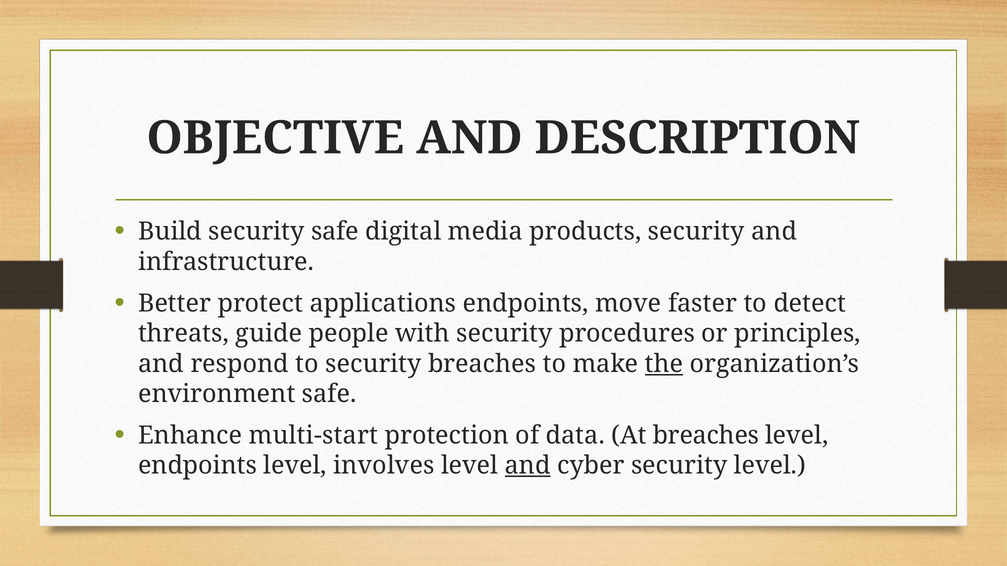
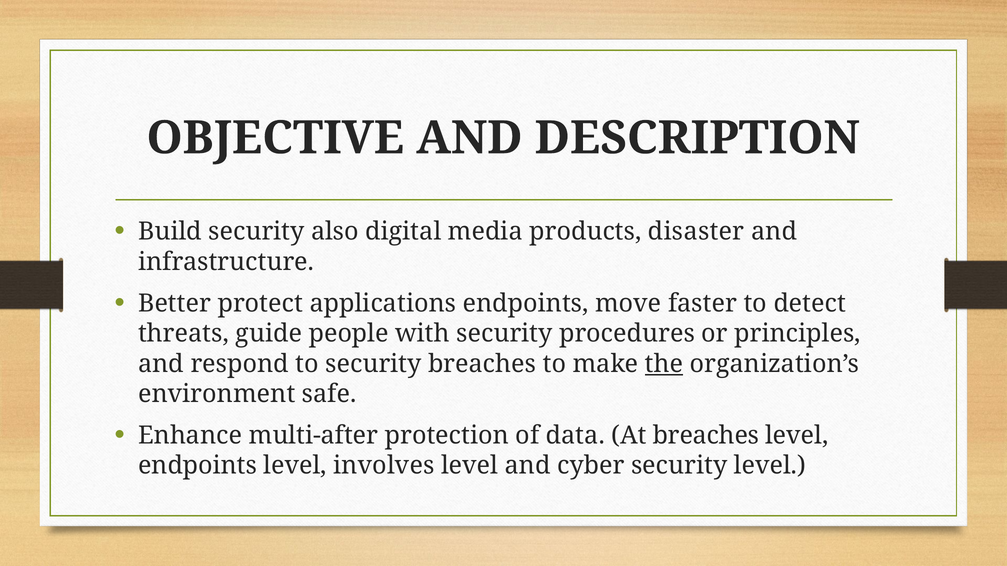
security safe: safe -> also
products security: security -> disaster
multi-start: multi-start -> multi-after
and at (528, 466) underline: present -> none
